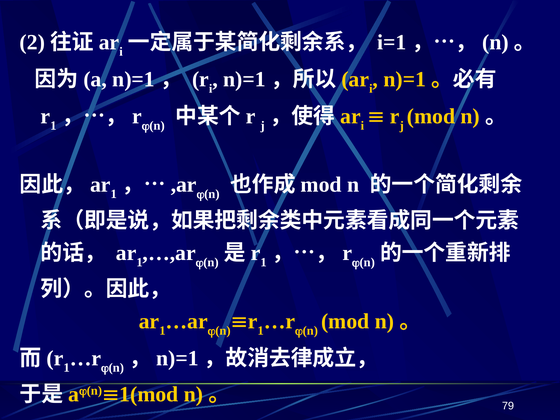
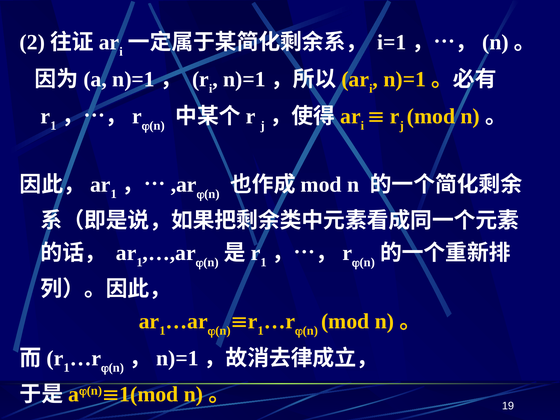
79: 79 -> 19
